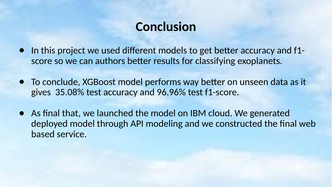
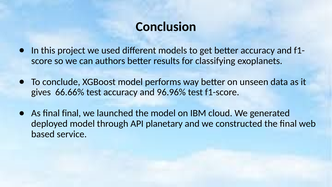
35.08%: 35.08% -> 66.66%
final that: that -> final
modeling: modeling -> planetary
